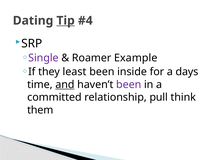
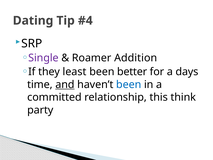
Tip underline: present -> none
Example: Example -> Addition
inside: inside -> better
been at (129, 84) colour: purple -> blue
pull: pull -> this
them: them -> party
